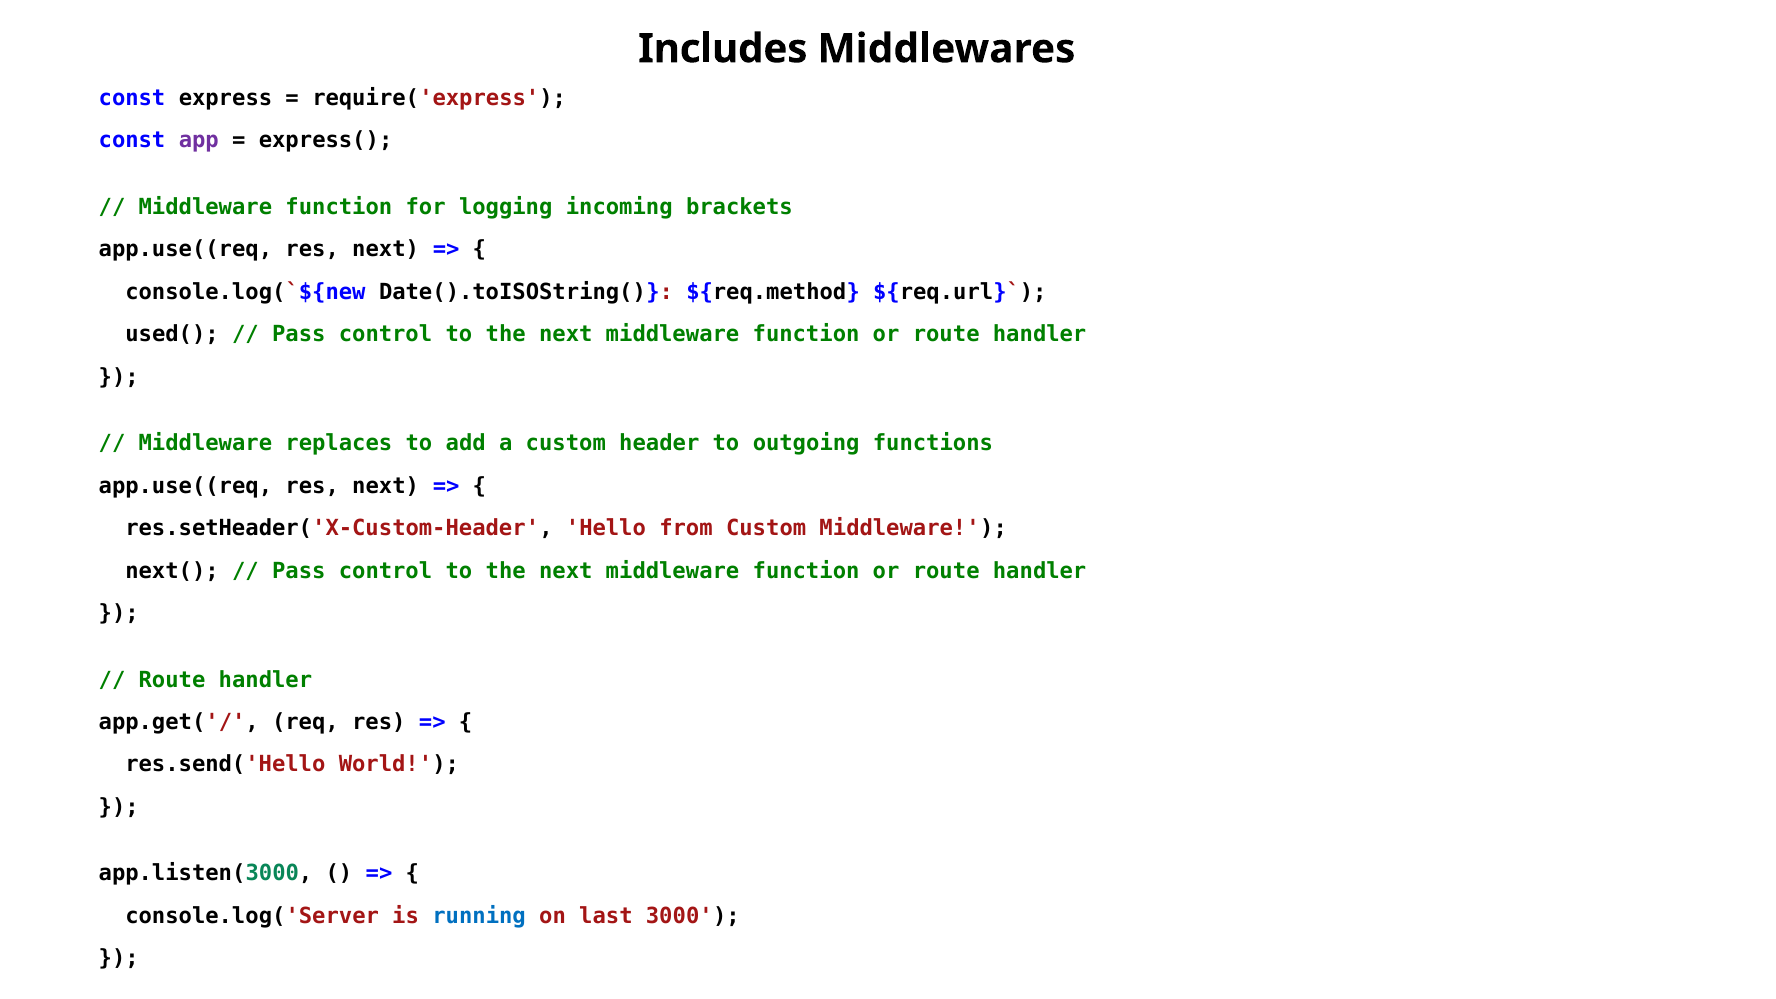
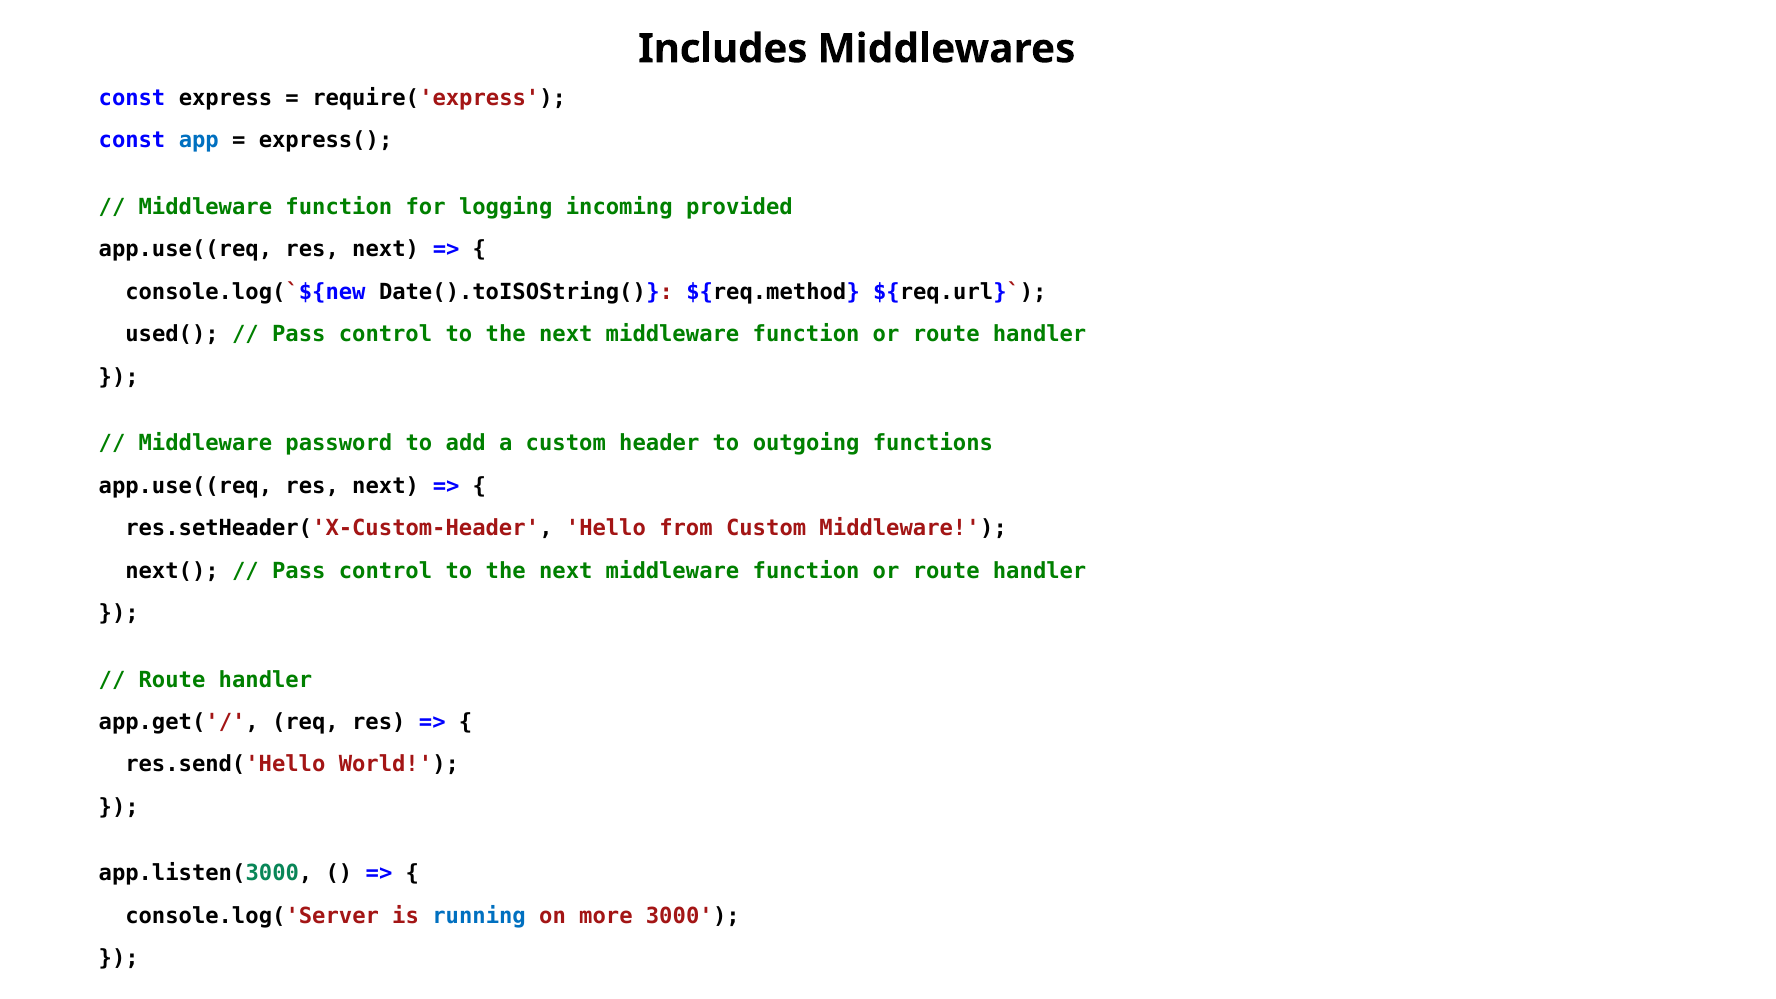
app colour: purple -> blue
brackets: brackets -> provided
replaces: replaces -> password
last: last -> more
